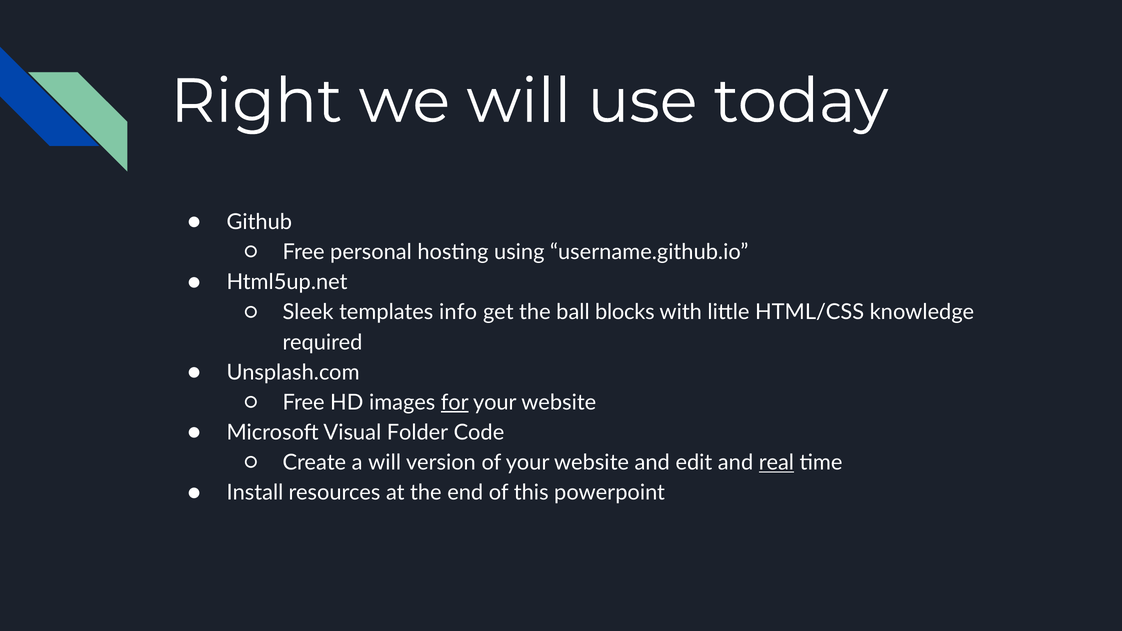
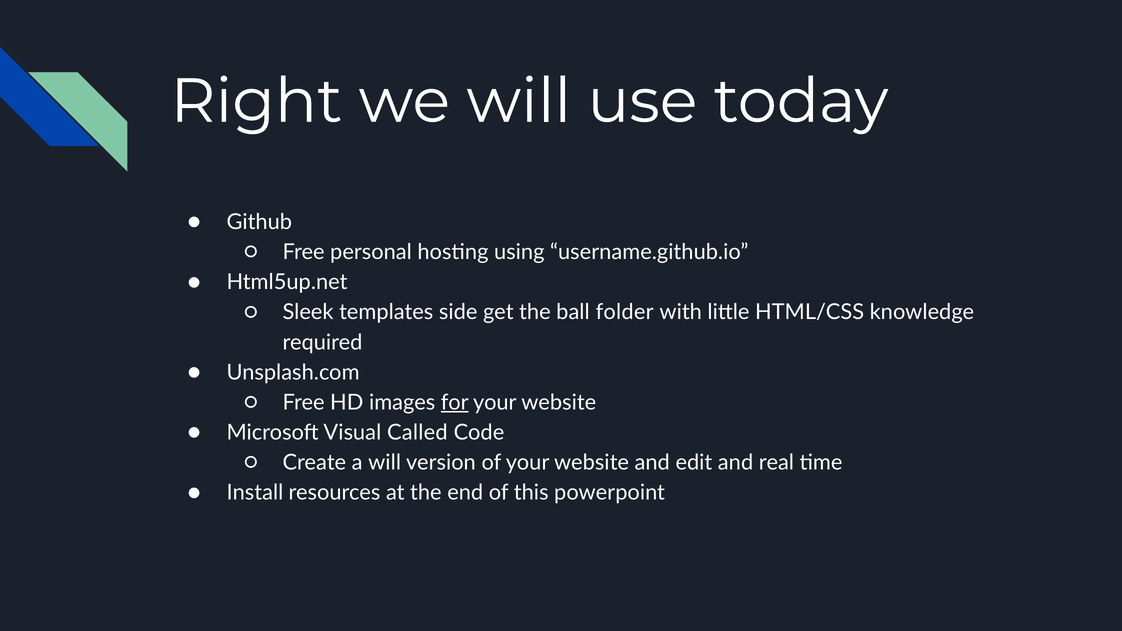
info: info -> side
blocks: blocks -> folder
Folder: Folder -> Called
real underline: present -> none
